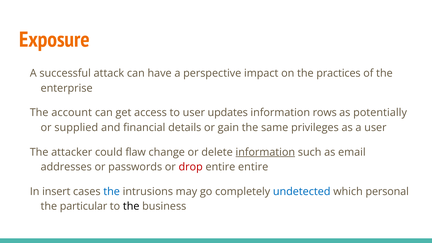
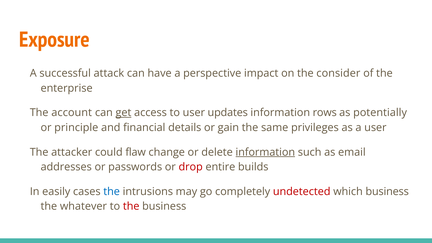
practices: practices -> consider
get underline: none -> present
supplied: supplied -> principle
entire entire: entire -> builds
insert: insert -> easily
undetected colour: blue -> red
which personal: personal -> business
particular: particular -> whatever
the at (131, 206) colour: black -> red
